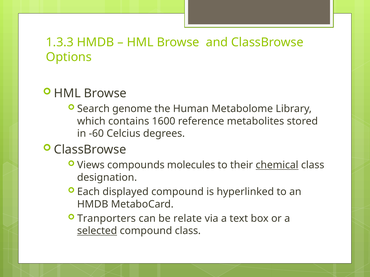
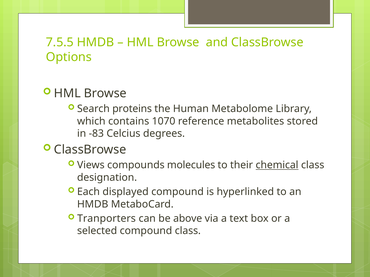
1.3.3: 1.3.3 -> 7.5.5
genome: genome -> proteins
1600: 1600 -> 1070
-60: -60 -> -83
relate: relate -> above
selected underline: present -> none
